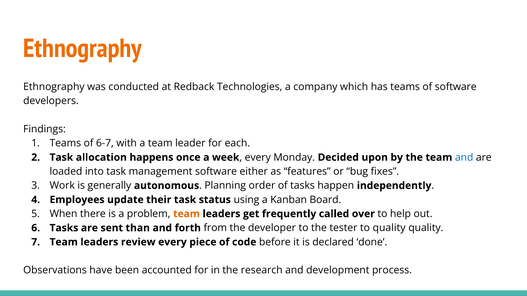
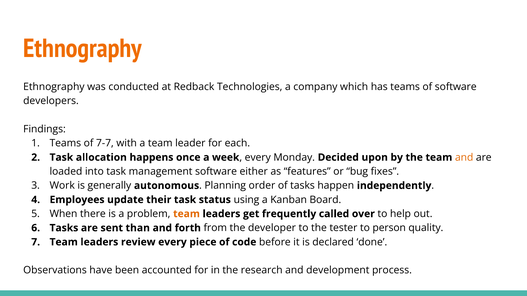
6-7: 6-7 -> 7-7
and at (464, 158) colour: blue -> orange
to quality: quality -> person
